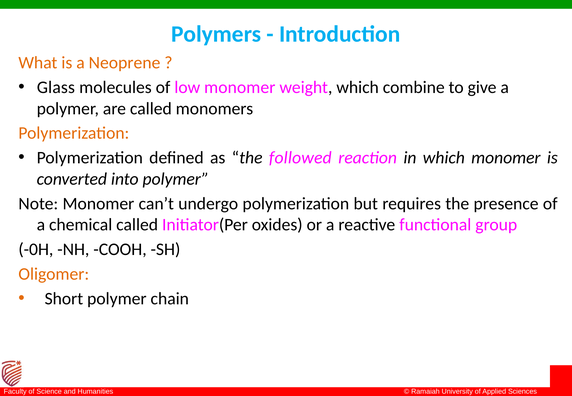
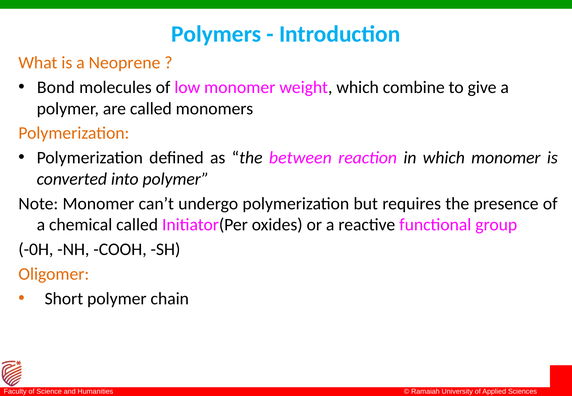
Glass: Glass -> Bond
followed: followed -> between
